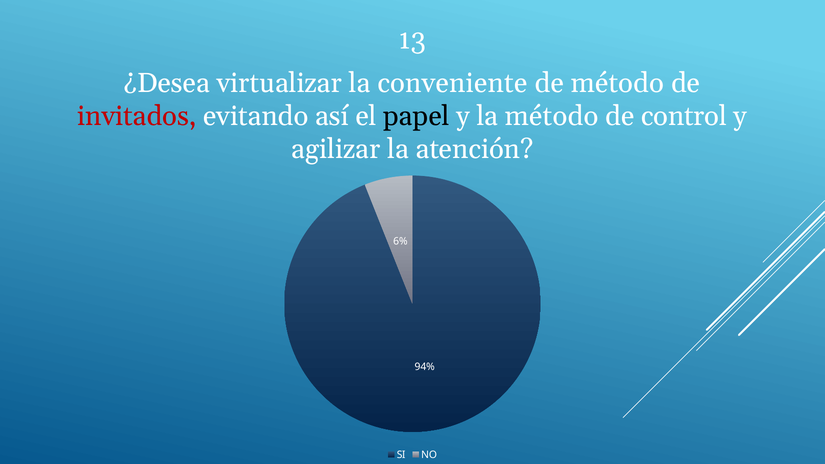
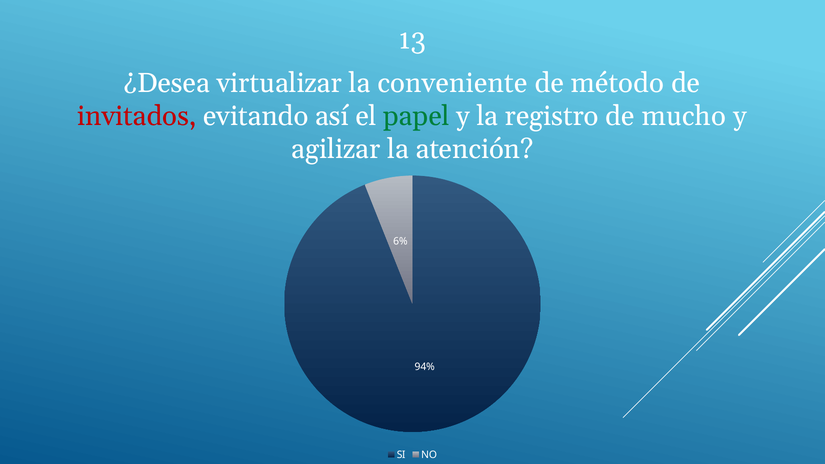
papel colour: black -> green
la método: método -> registro
control: control -> mucho
